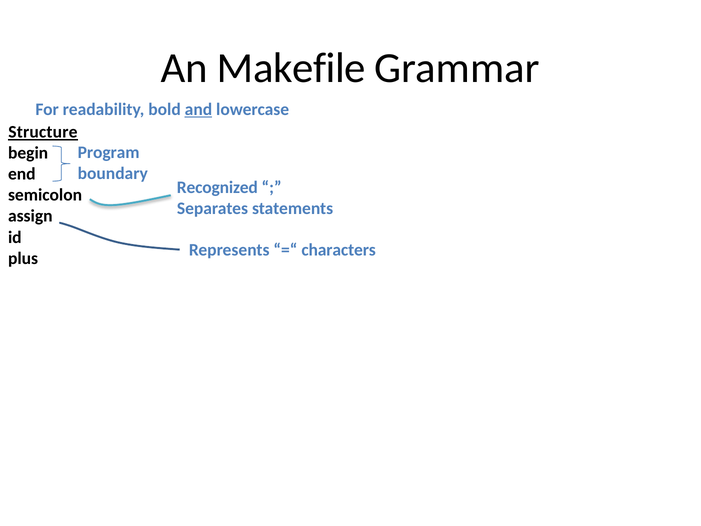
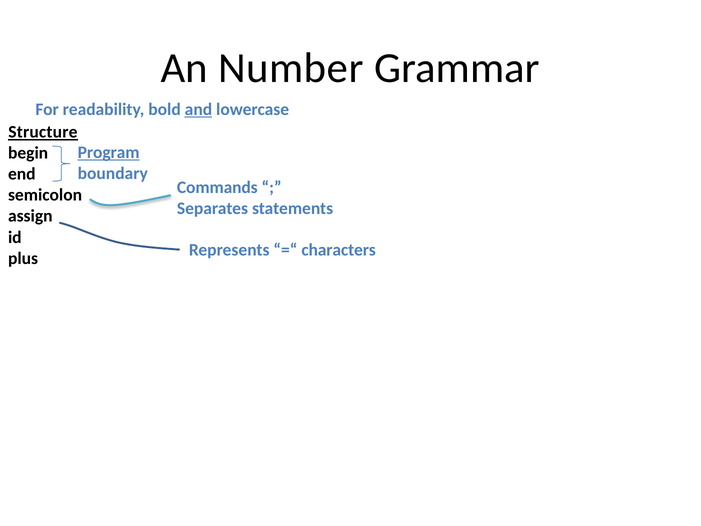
Makefile: Makefile -> Number
Program underline: none -> present
Recognized: Recognized -> Commands
